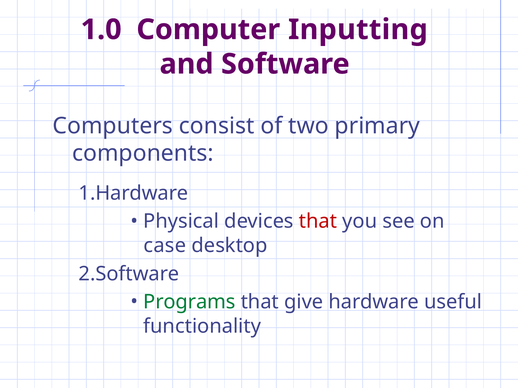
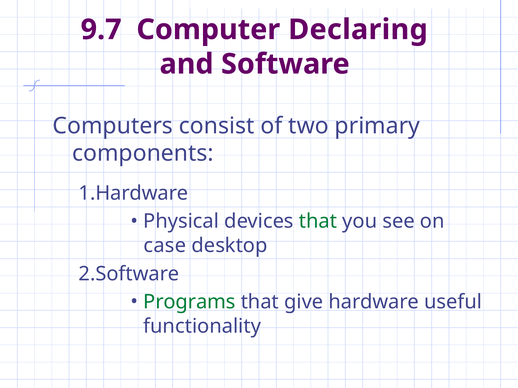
1.0: 1.0 -> 9.7
Inputting: Inputting -> Declaring
that at (318, 222) colour: red -> green
